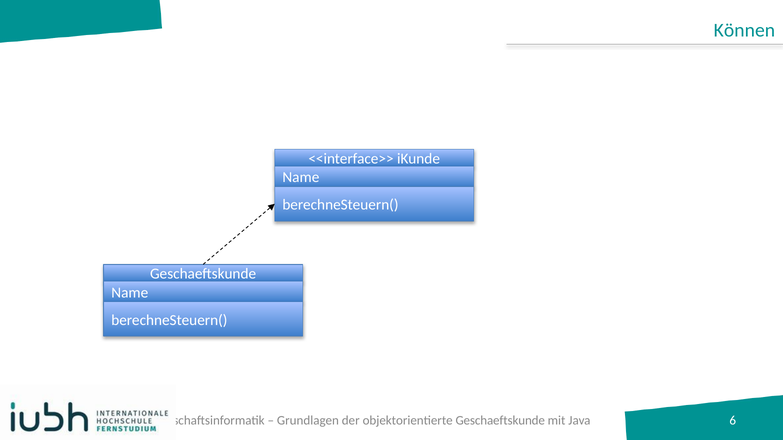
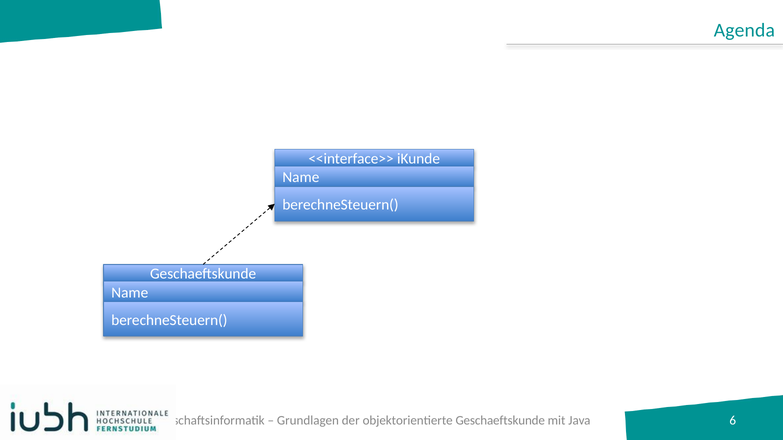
Können: Können -> Agenda
